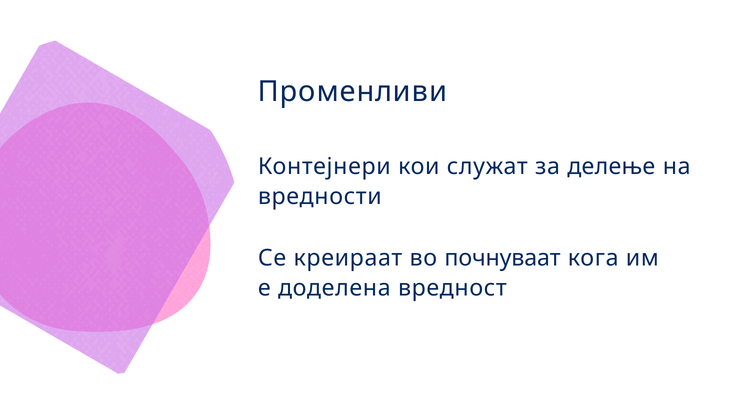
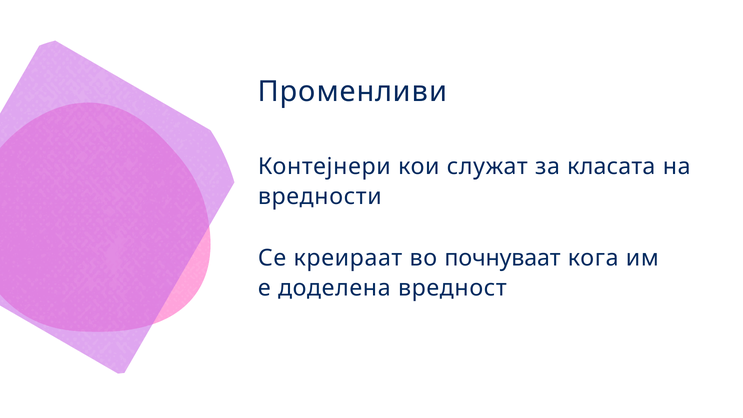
делење: делење -> класата
